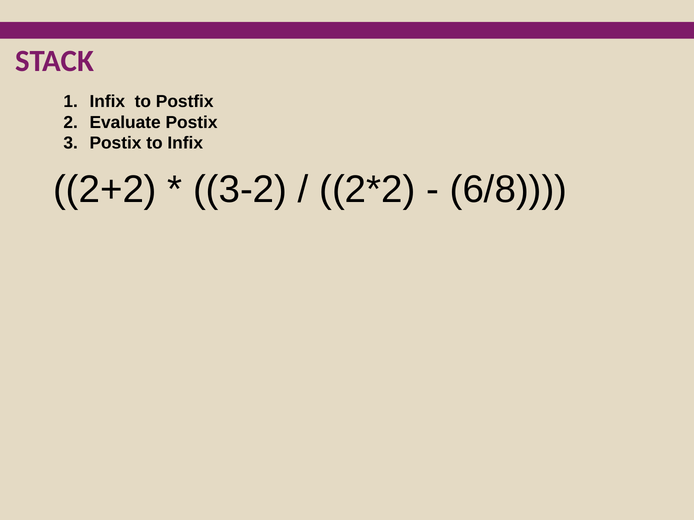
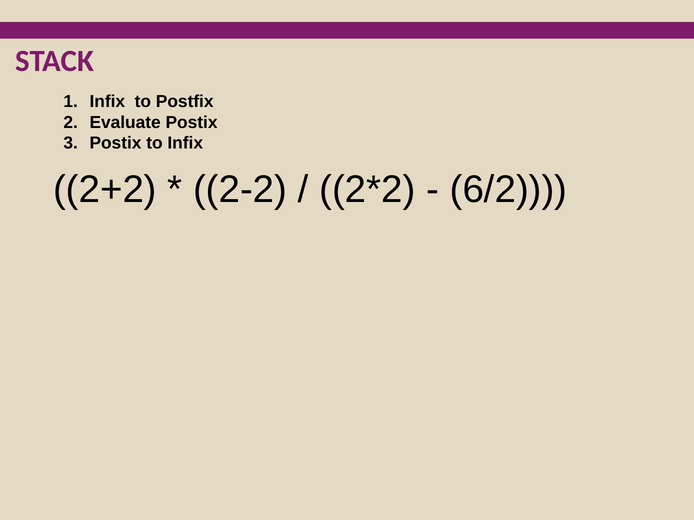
3-2: 3-2 -> 2-2
6/8: 6/8 -> 6/2
